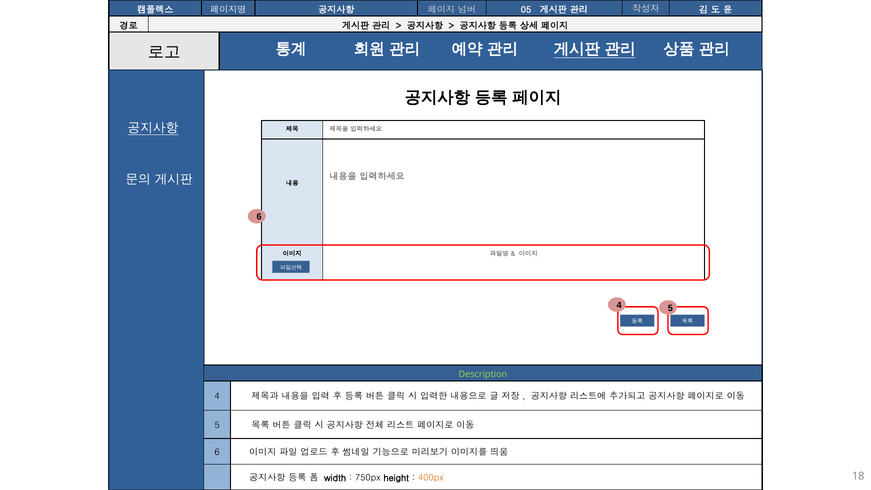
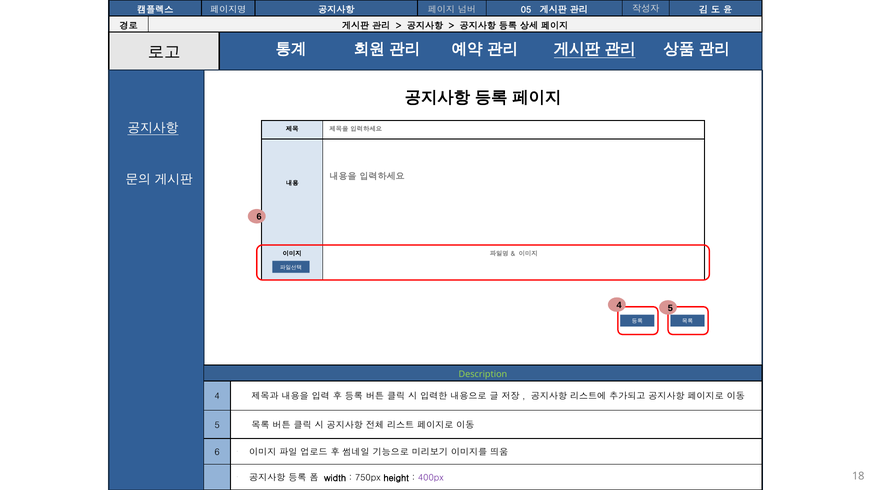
400px colour: orange -> purple
